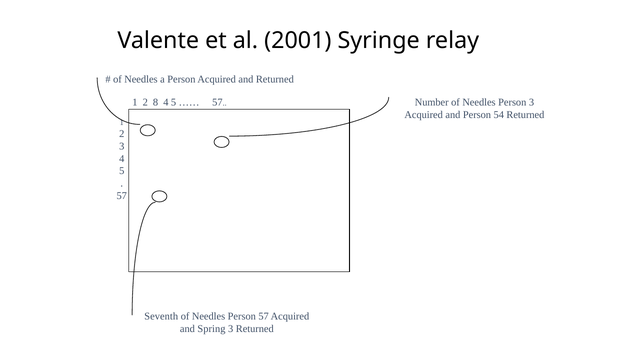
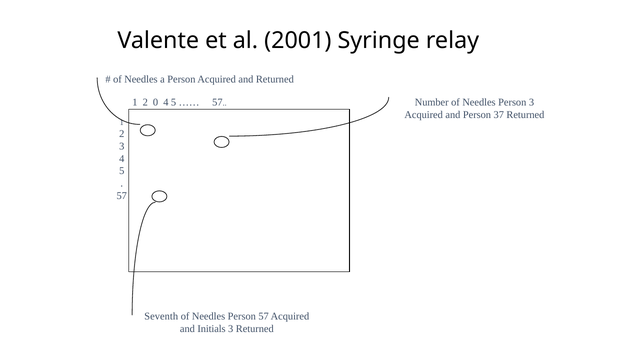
8: 8 -> 0
54: 54 -> 37
Spring: Spring -> Initials
